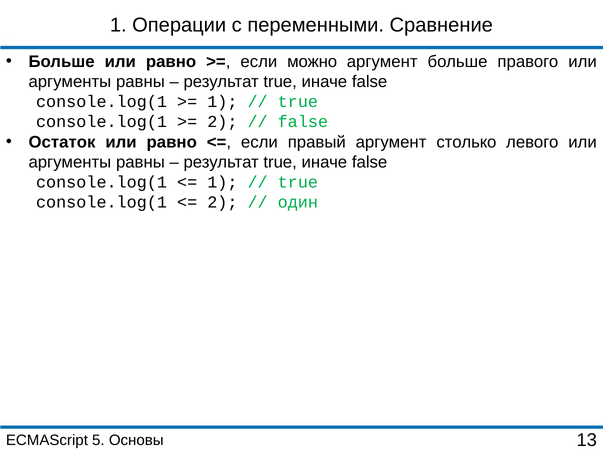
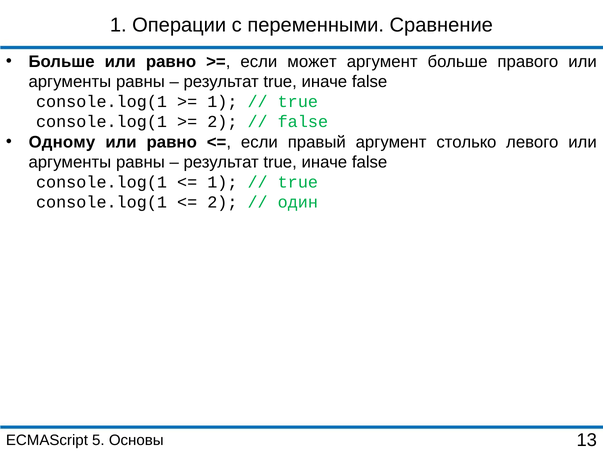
можно: можно -> может
Остаток: Остаток -> Одному
